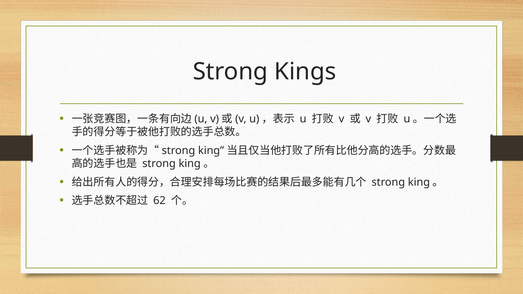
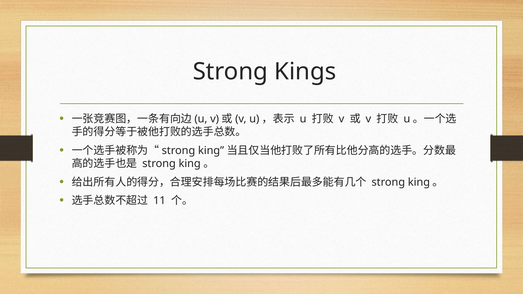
62: 62 -> 11
